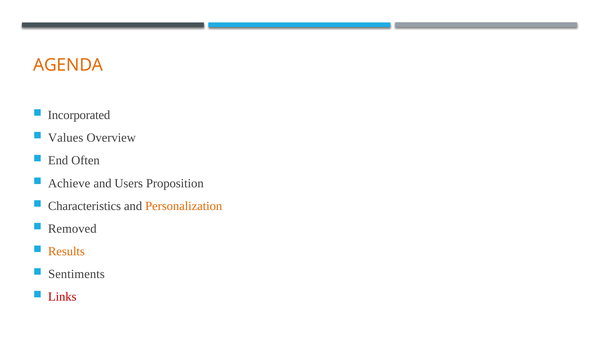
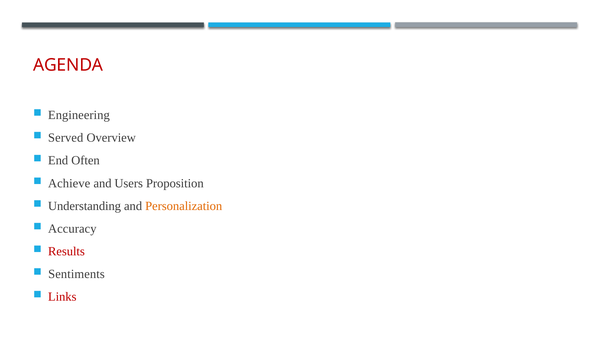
AGENDA colour: orange -> red
Incorporated: Incorporated -> Engineering
Values: Values -> Served
Characteristics: Characteristics -> Understanding
Removed: Removed -> Accuracy
Results colour: orange -> red
